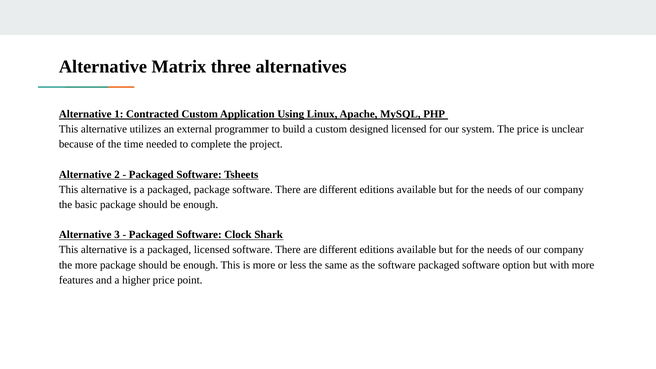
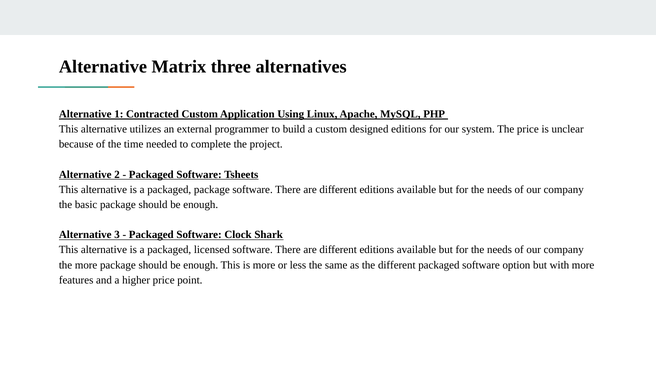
designed licensed: licensed -> editions
the software: software -> different
